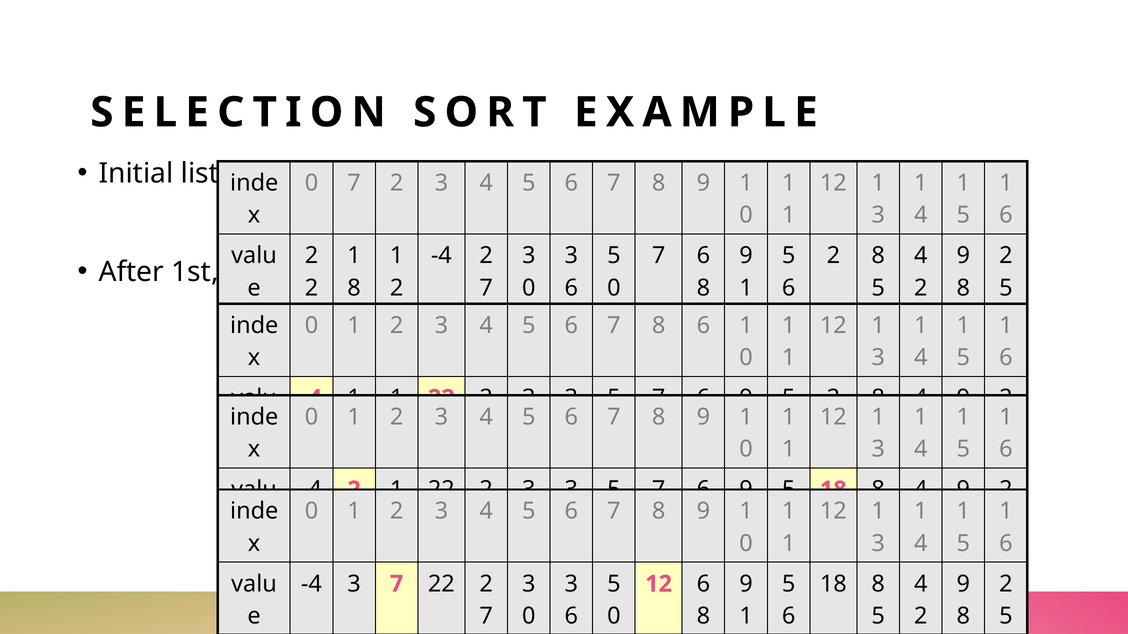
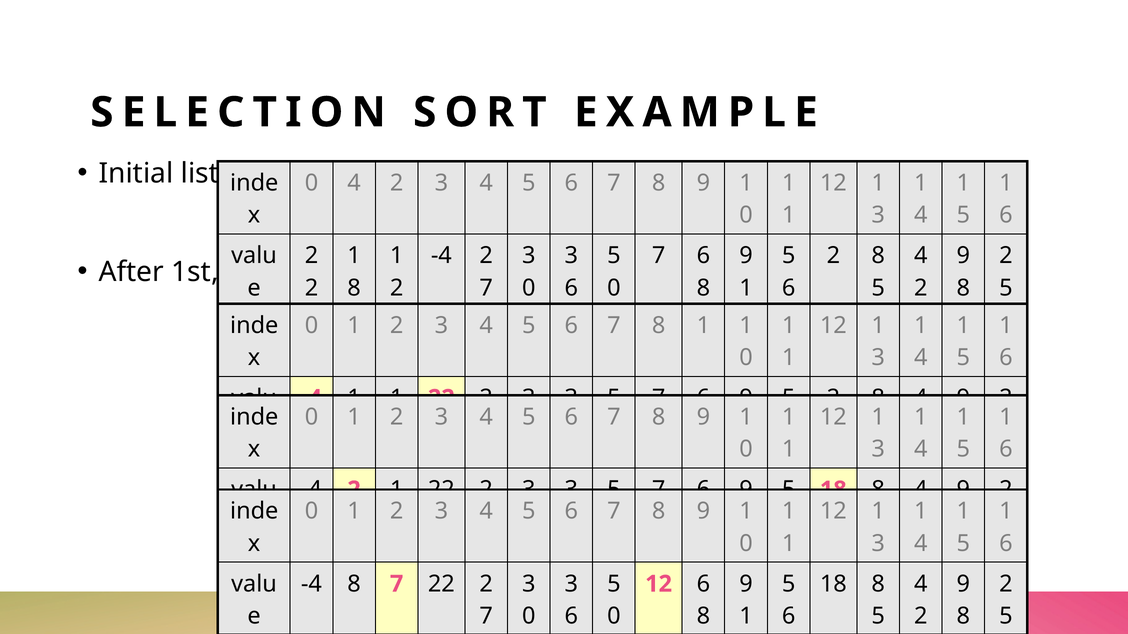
7 at (354, 183): 7 -> 4
7 8 6: 6 -> 1
-4 3: 3 -> 8
